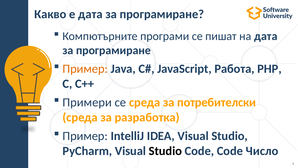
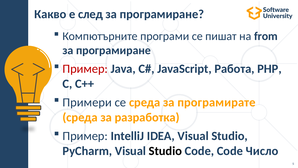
е дата: дата -> след
на дата: дата -> from
Пример at (85, 69) colour: orange -> red
потребителски: потребителски -> програмирате
